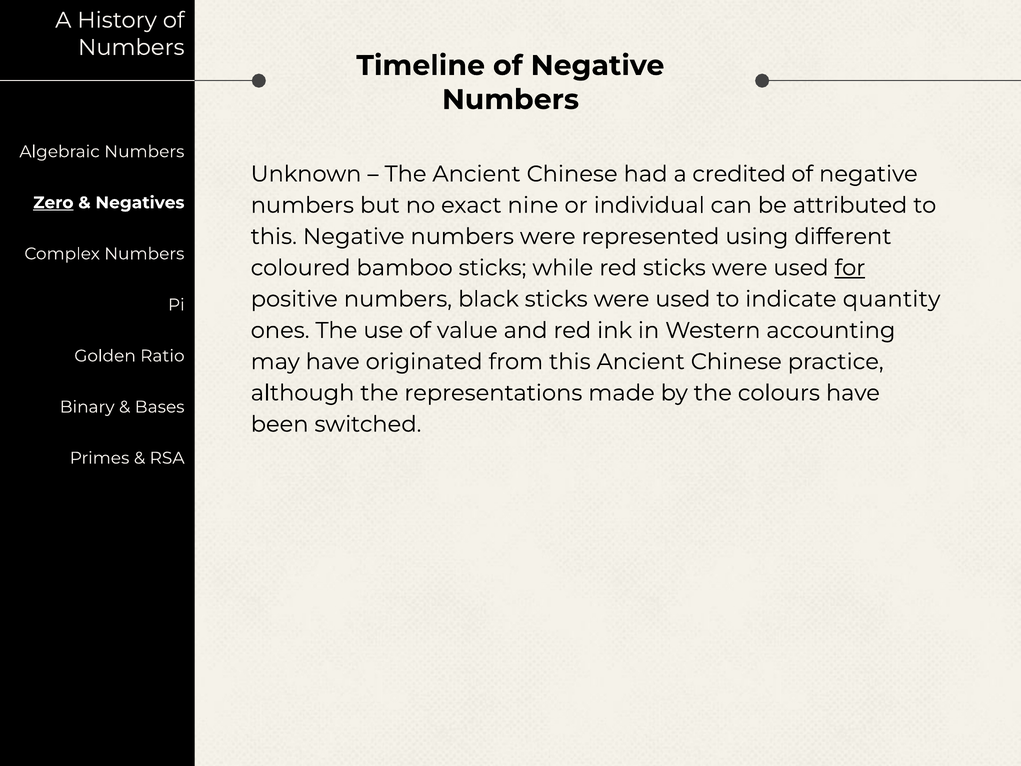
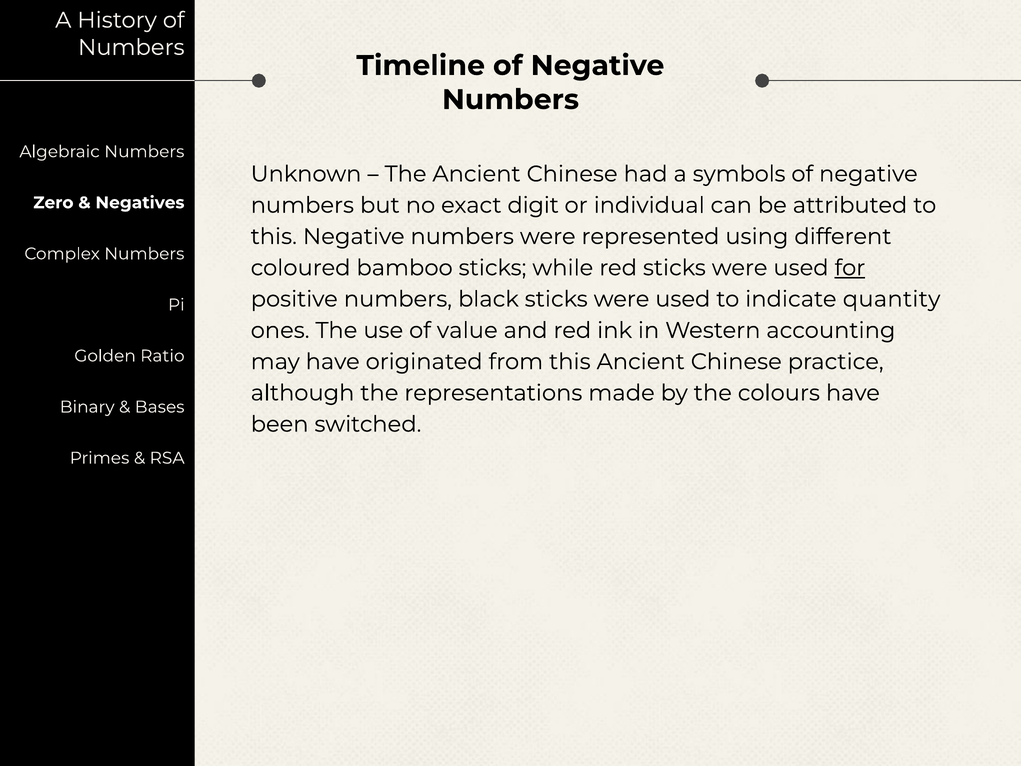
credited: credited -> symbols
Zero underline: present -> none
nine: nine -> digit
